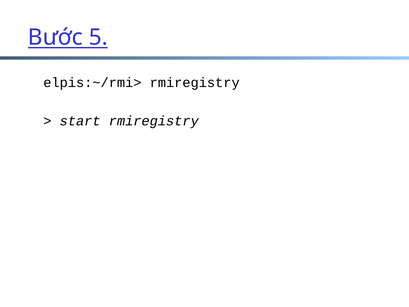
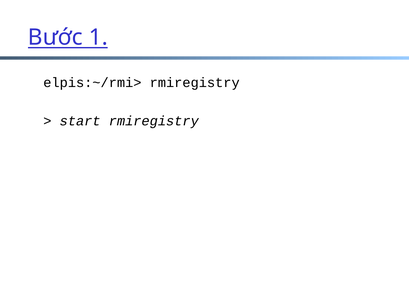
5: 5 -> 1
